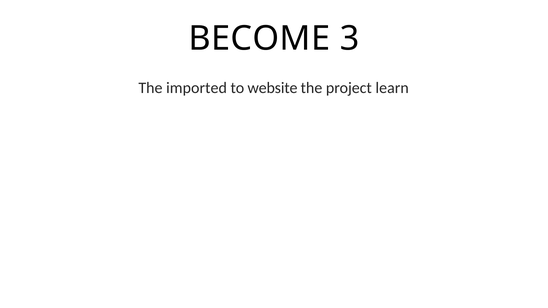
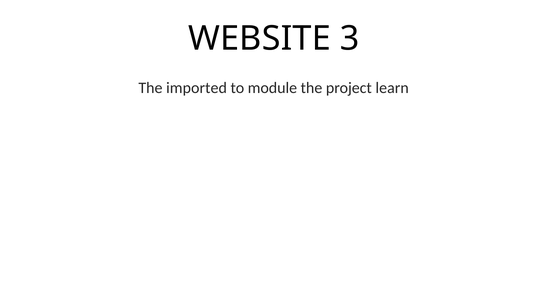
BECOME: BECOME -> WEBSITE
website: website -> module
